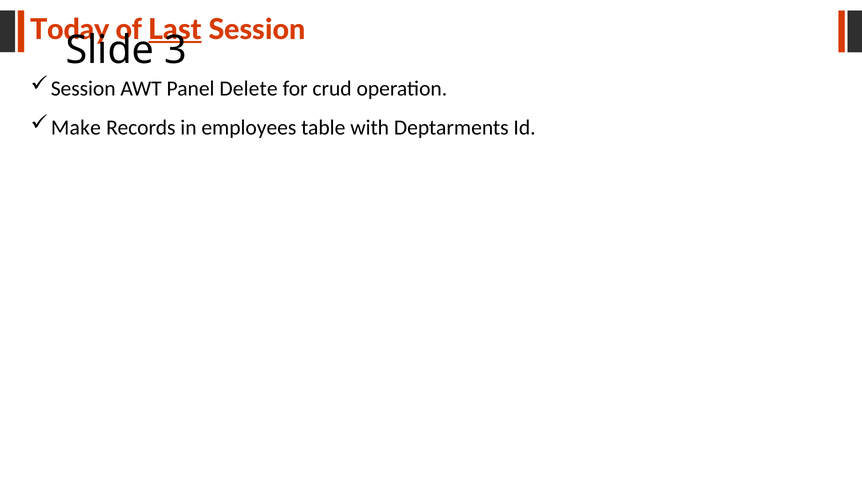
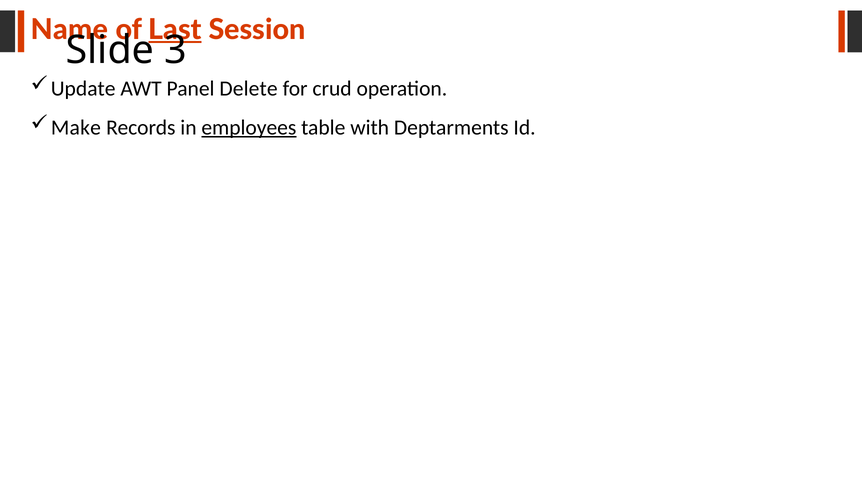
Today: Today -> Name
Session at (83, 89): Session -> Update
employees underline: none -> present
